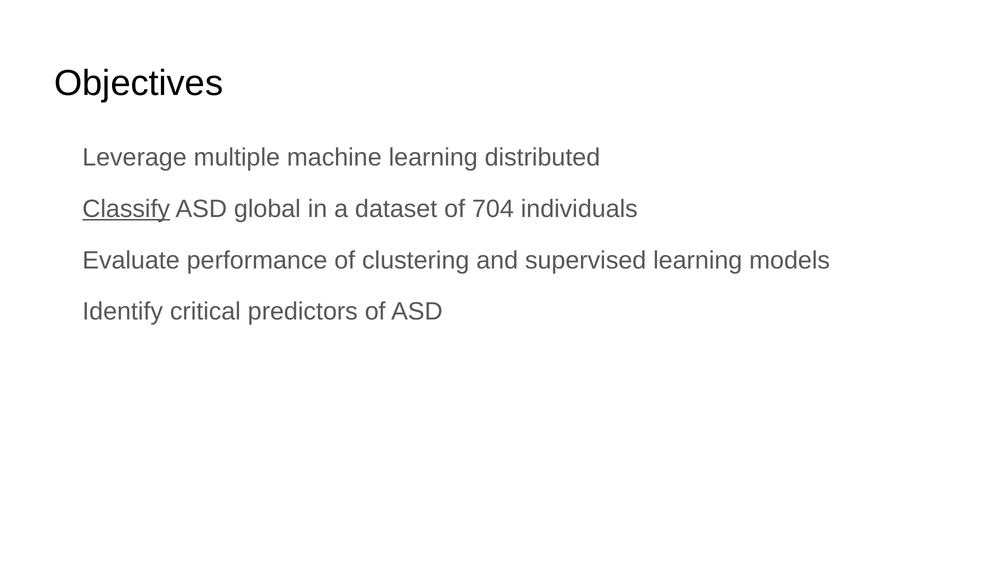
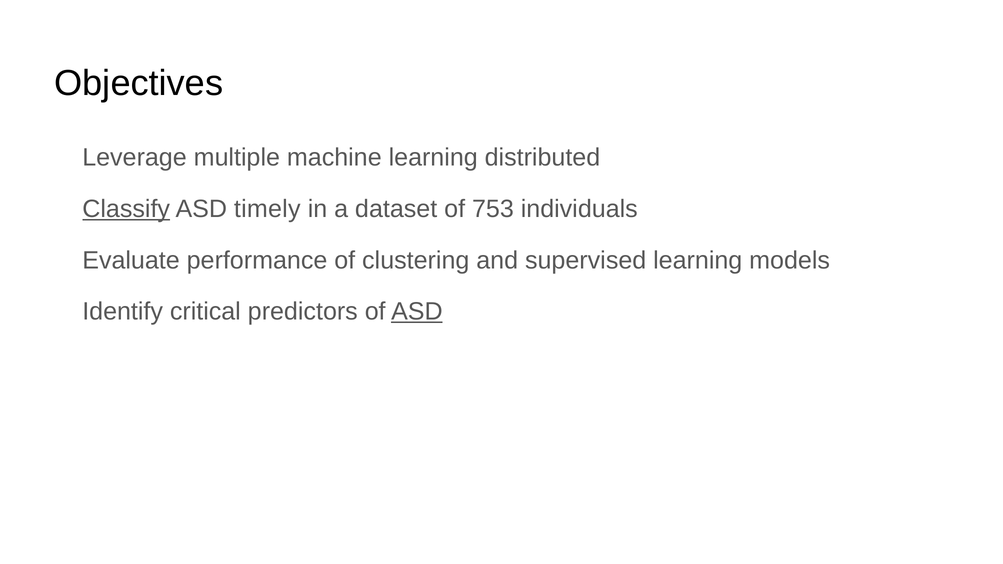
global: global -> timely
704: 704 -> 753
ASD at (417, 312) underline: none -> present
